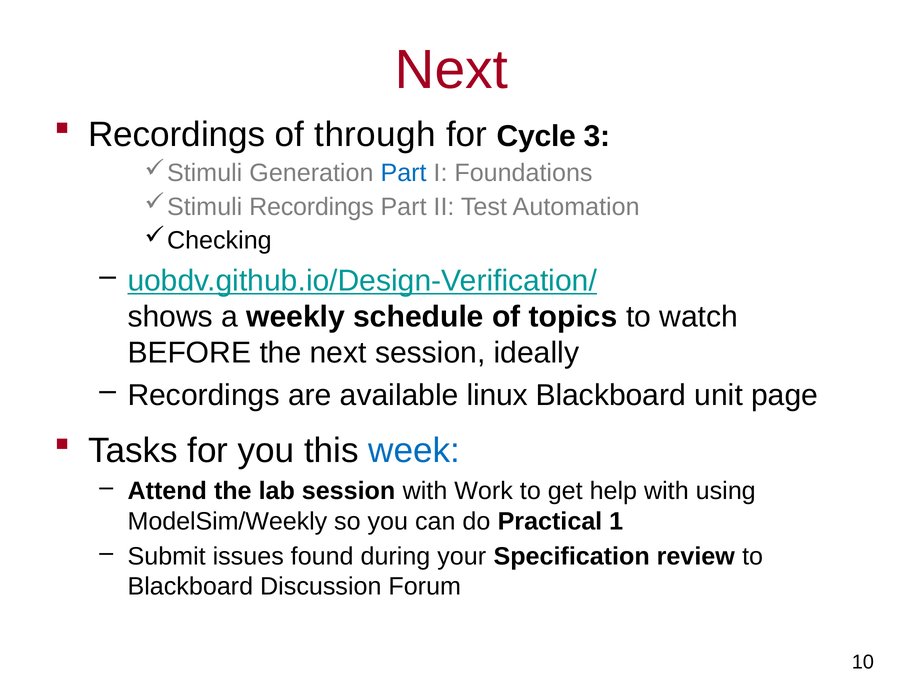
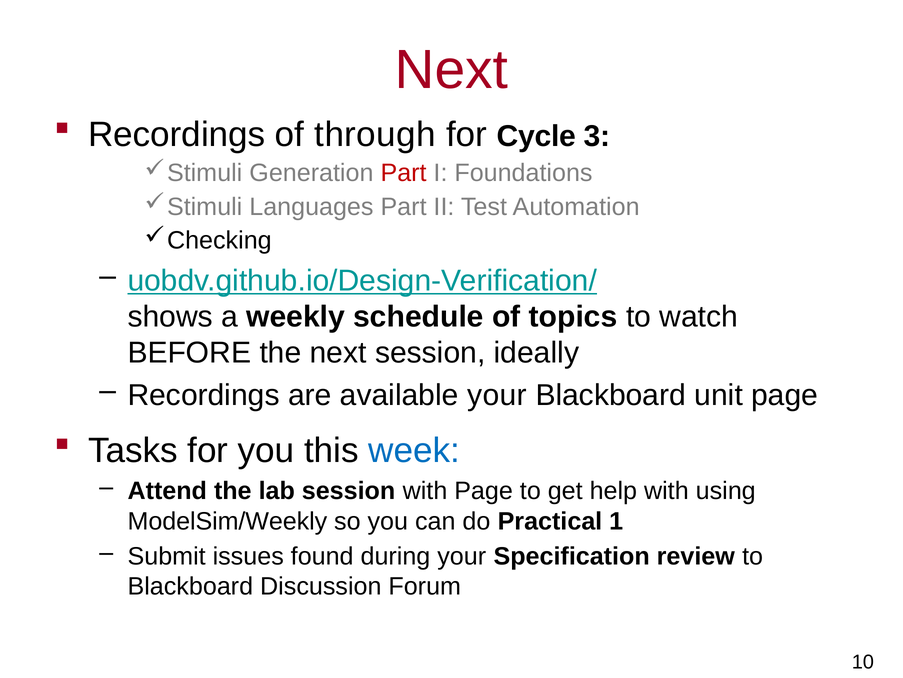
Part at (404, 173) colour: blue -> red
Recordings at (312, 207): Recordings -> Languages
available linux: linux -> your
with Work: Work -> Page
